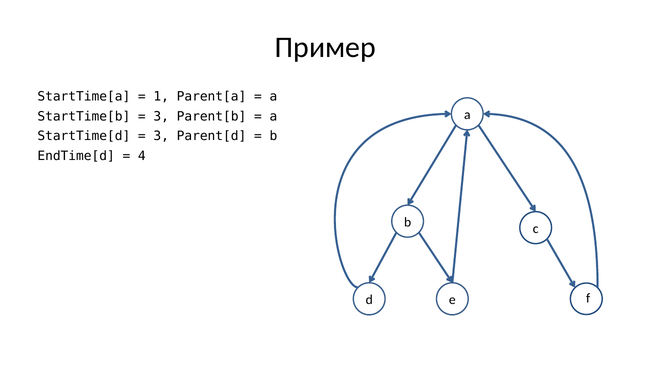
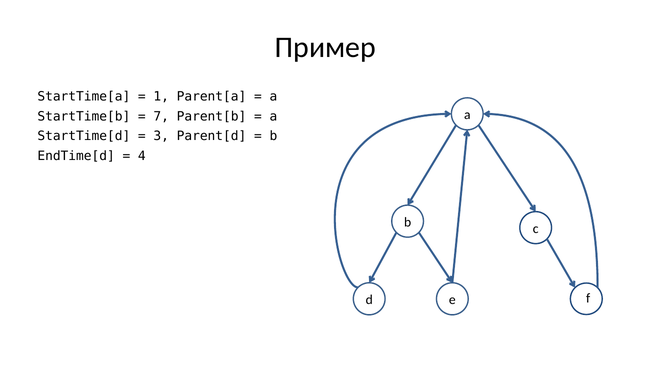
3 at (161, 116): 3 -> 7
